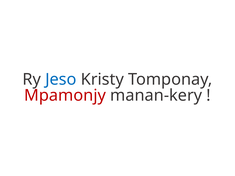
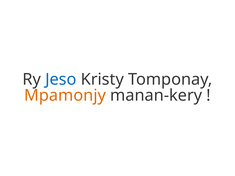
Mpamonjy colour: red -> orange
